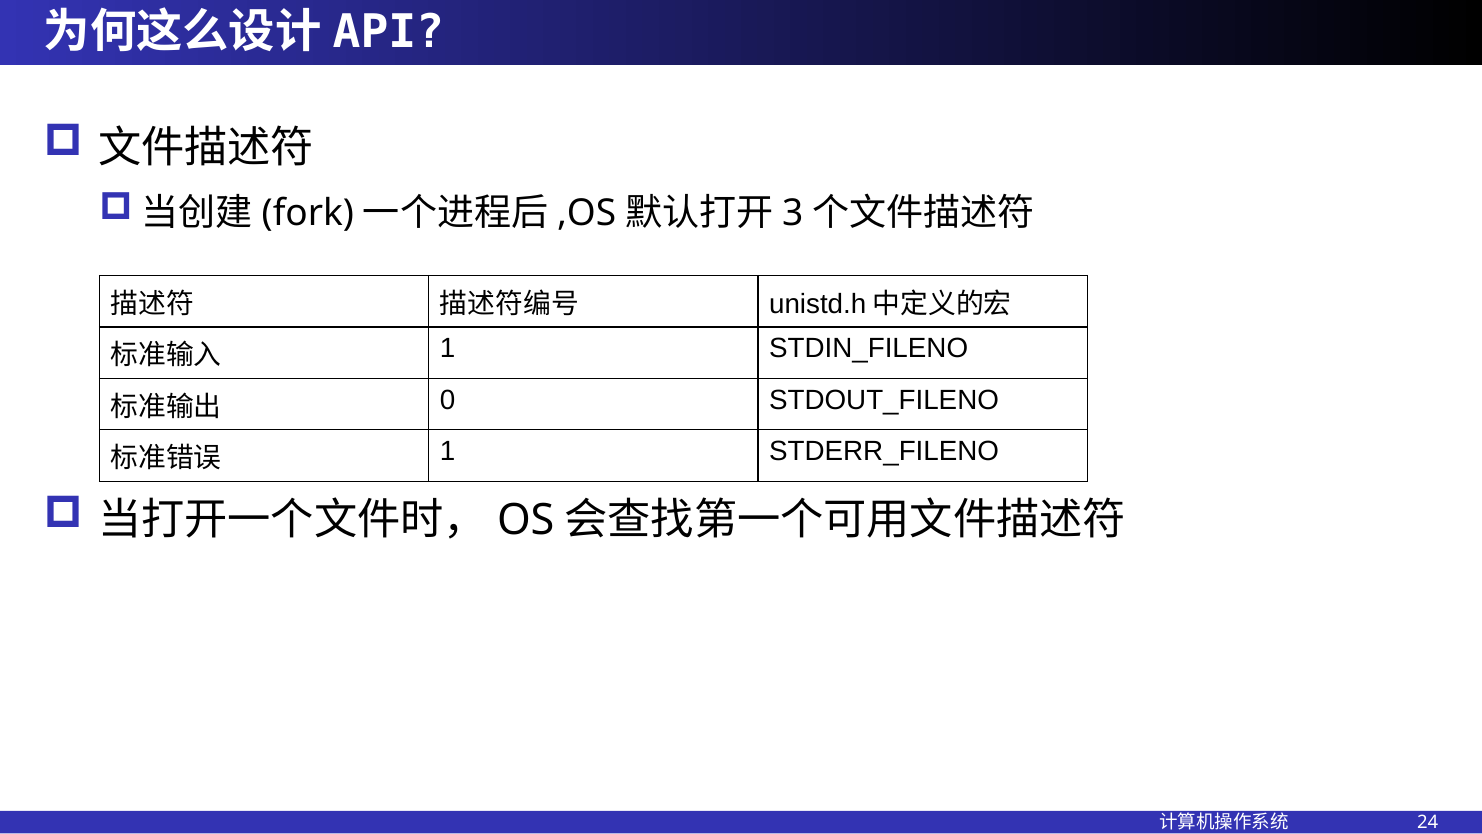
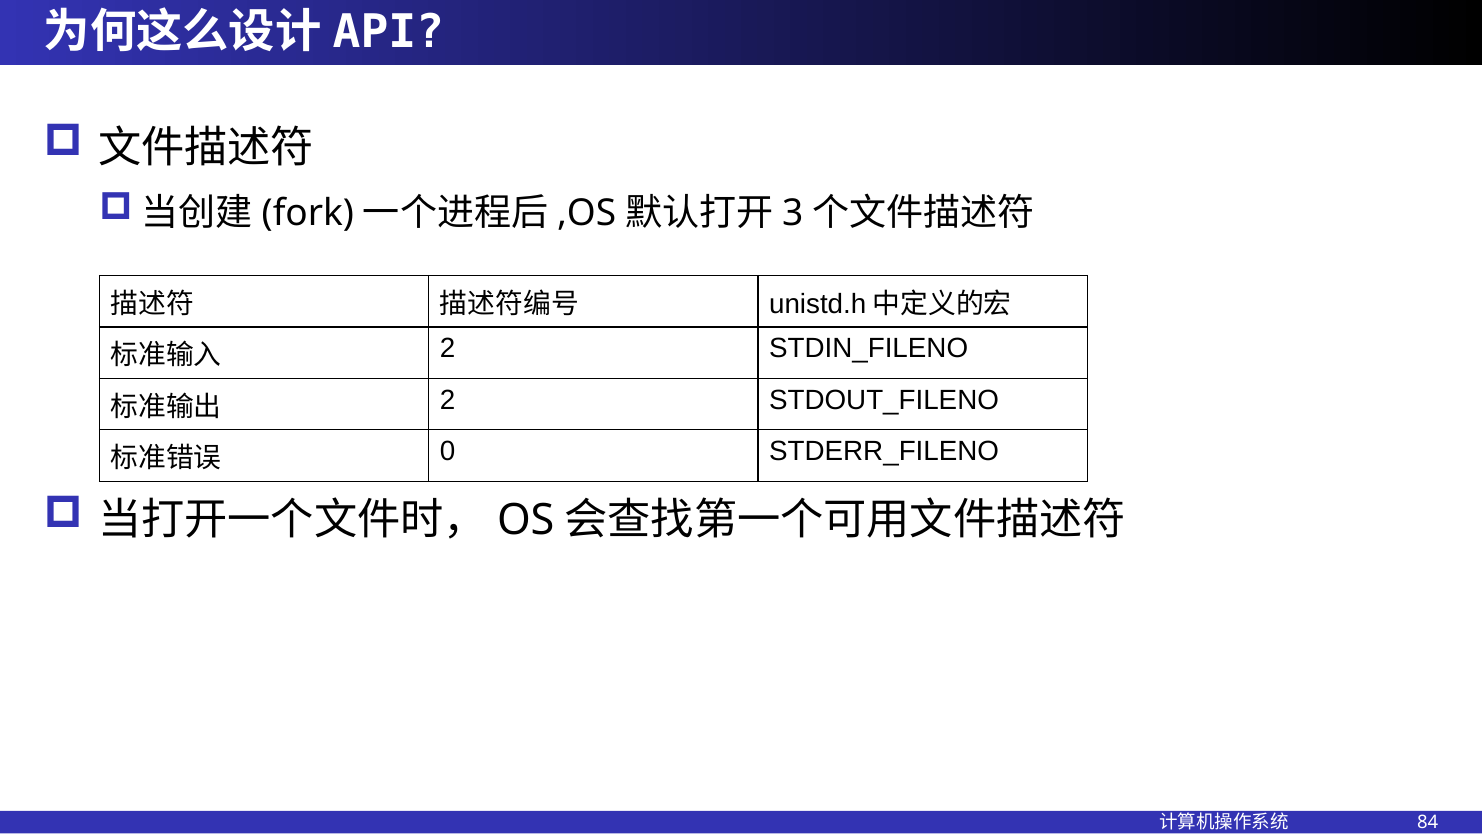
1 at (448, 348): 1 -> 2
0 at (448, 400): 0 -> 2
1 at (448, 451): 1 -> 0
24: 24 -> 84
